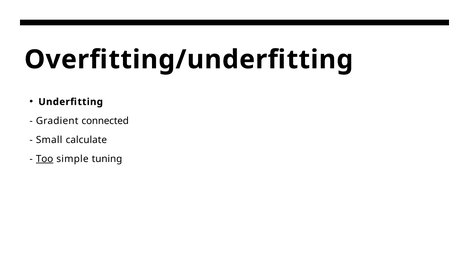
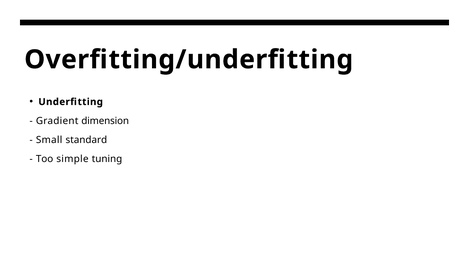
connected: connected -> dimension
calculate: calculate -> standard
Too underline: present -> none
